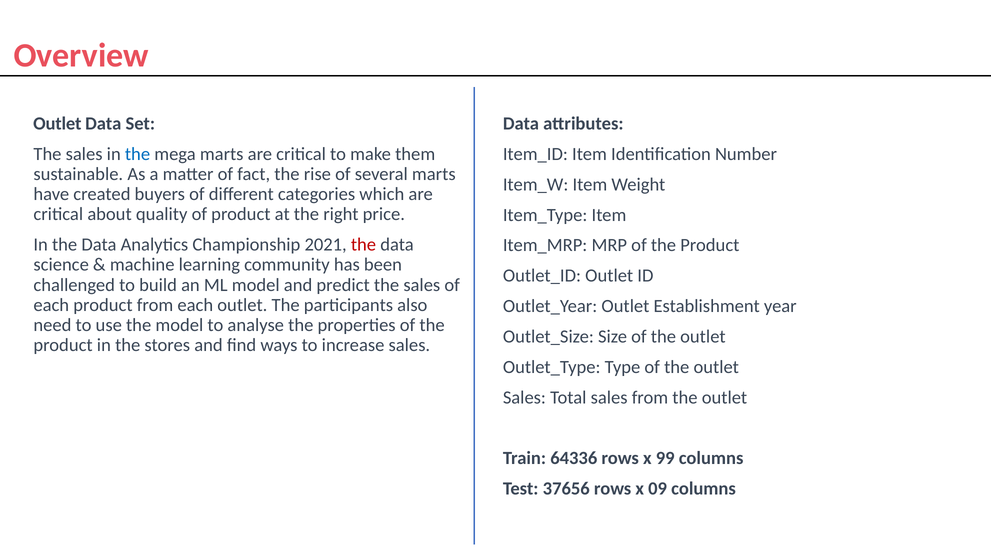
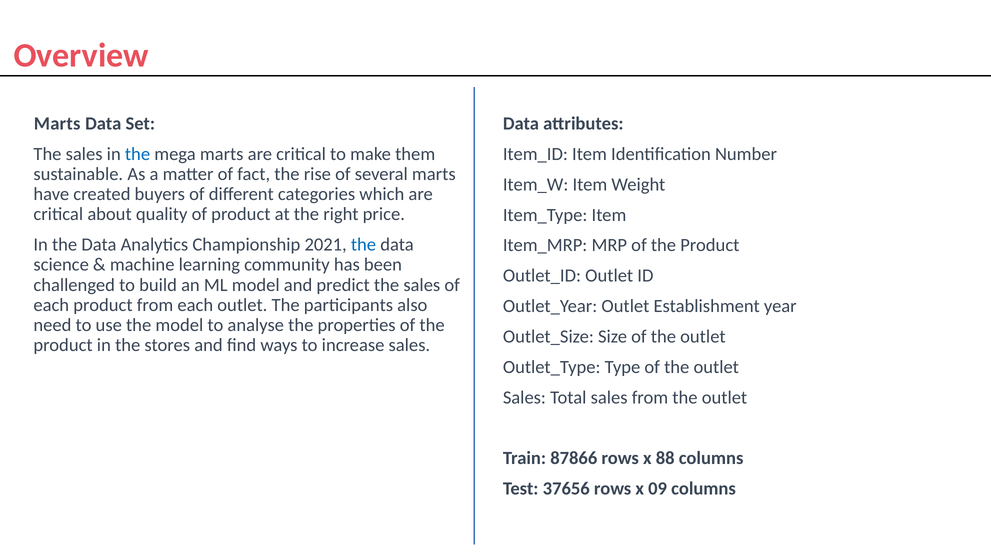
Outlet at (57, 123): Outlet -> Marts
the at (364, 244) colour: red -> blue
64336: 64336 -> 87866
99: 99 -> 88
